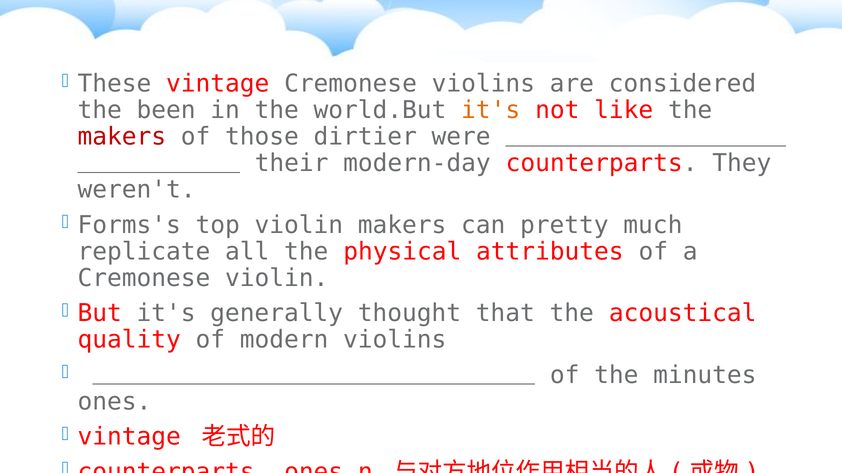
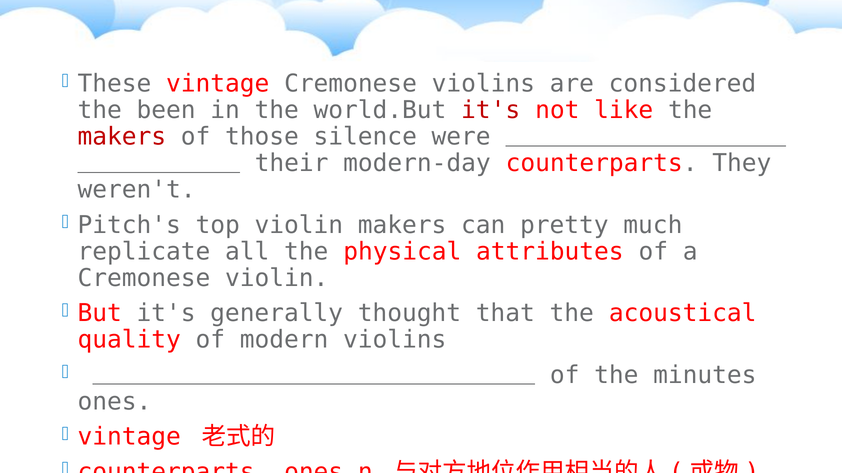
it's at (491, 110) colour: orange -> red
dirtier: dirtier -> silence
Forms's: Forms's -> Pitch's
